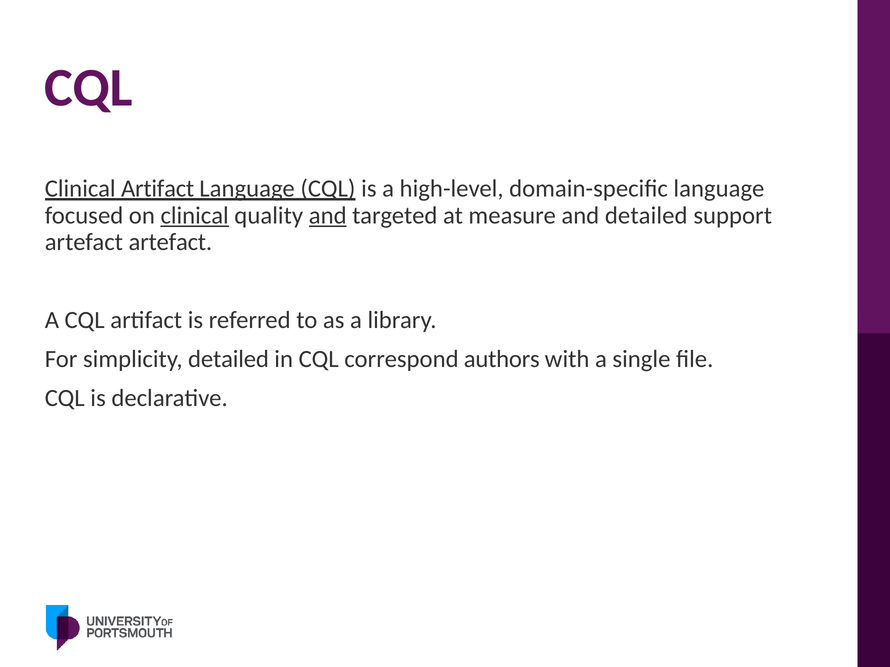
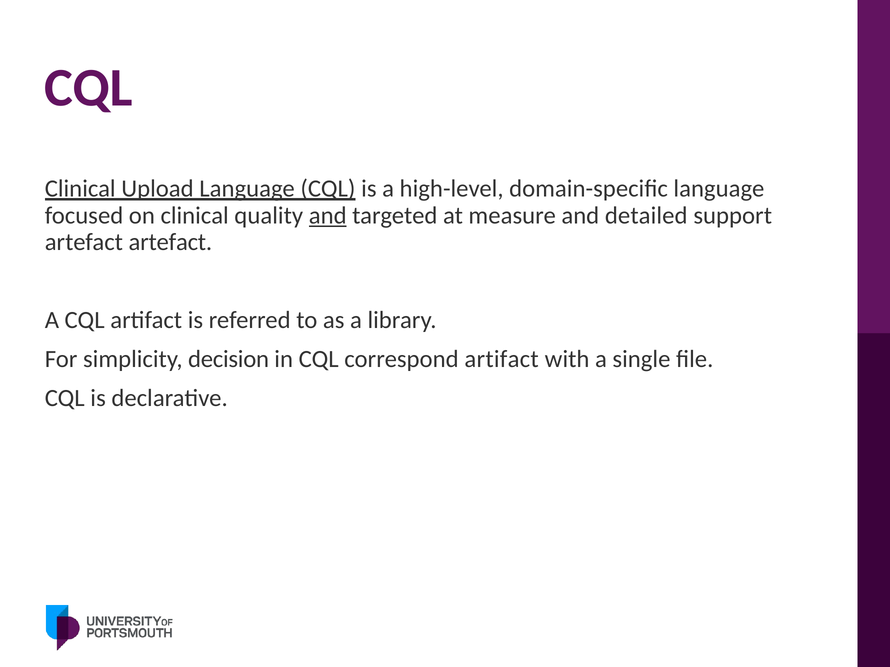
Clinical Artifact: Artifact -> Upload
clinical at (195, 216) underline: present -> none
simplicity detailed: detailed -> decision
correspond authors: authors -> artifact
